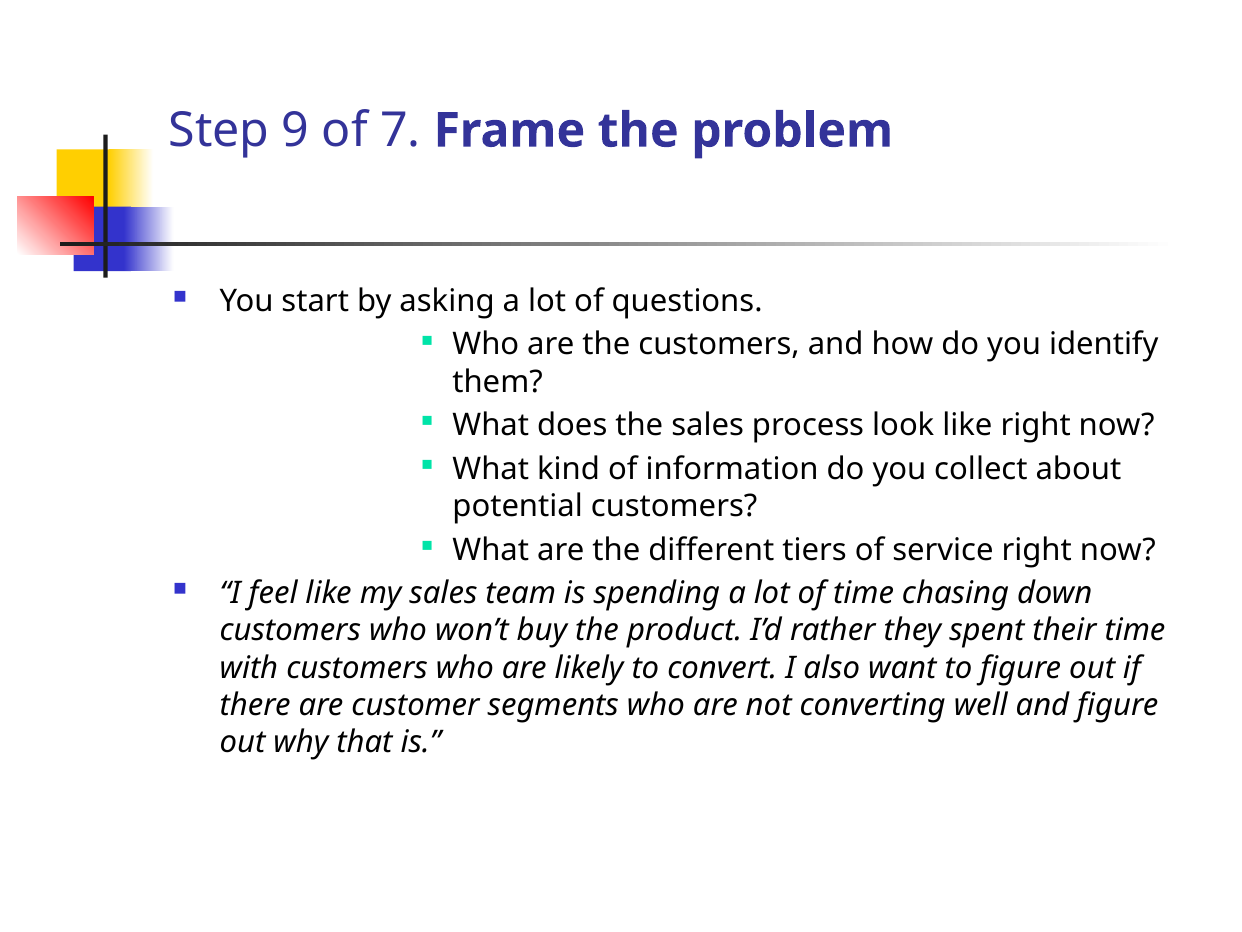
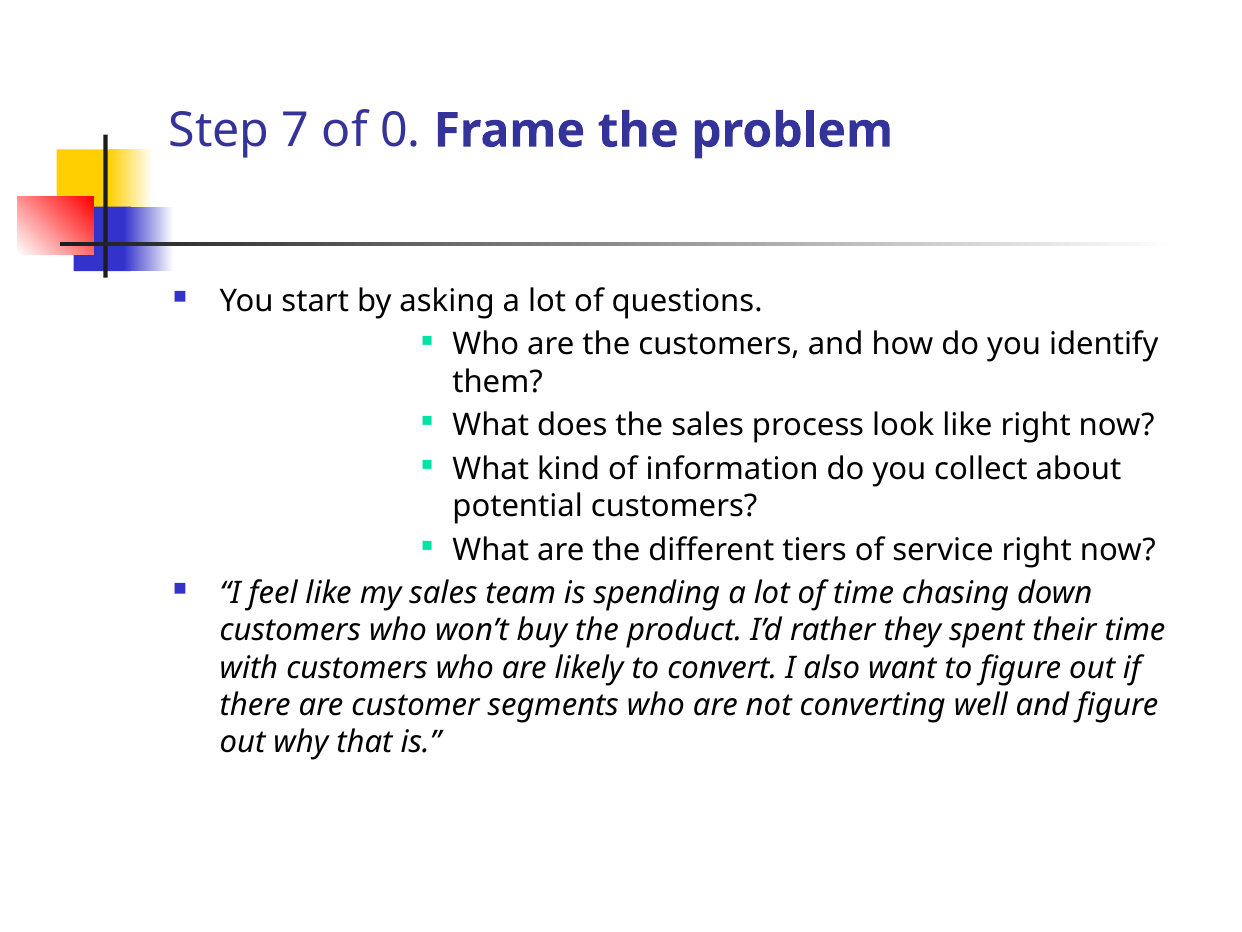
9: 9 -> 7
7: 7 -> 0
